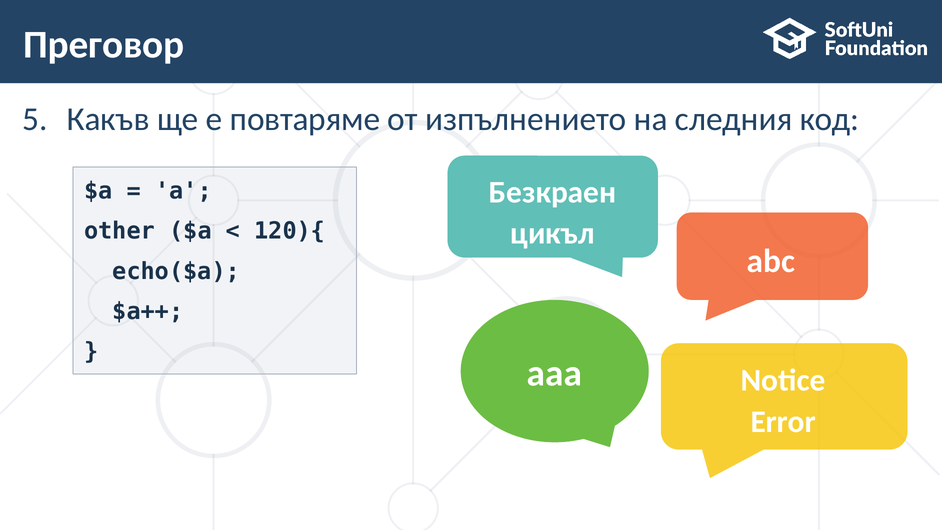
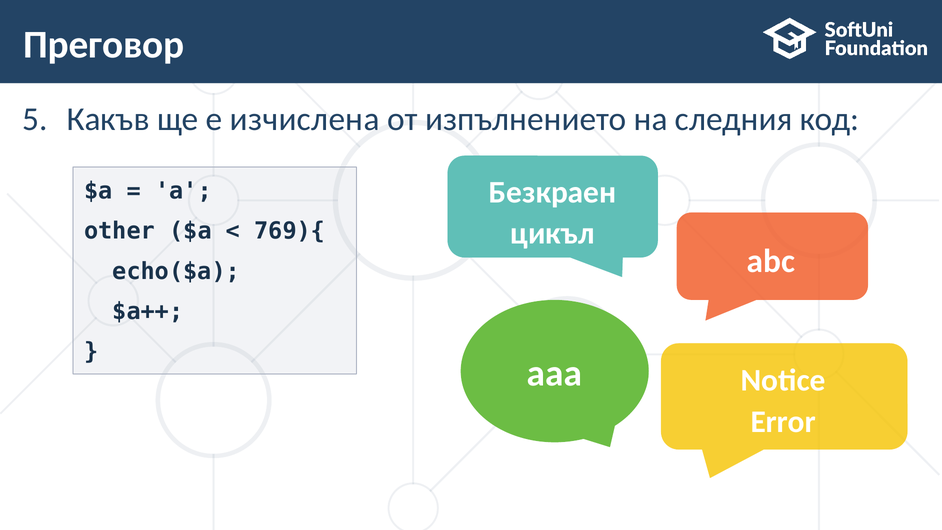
повтаряме: повтаряме -> изчислена
120){: 120){ -> 769){
